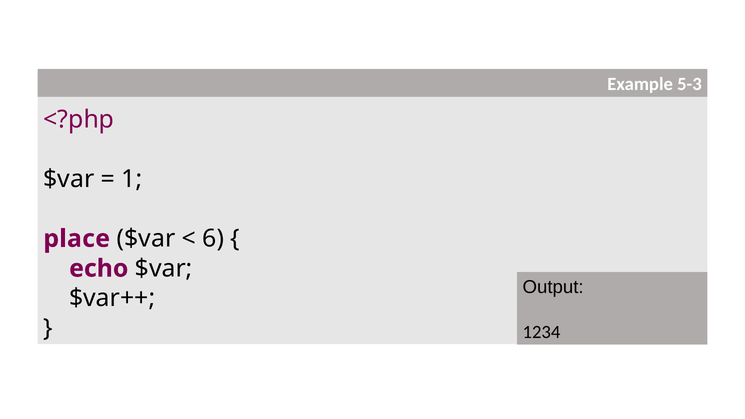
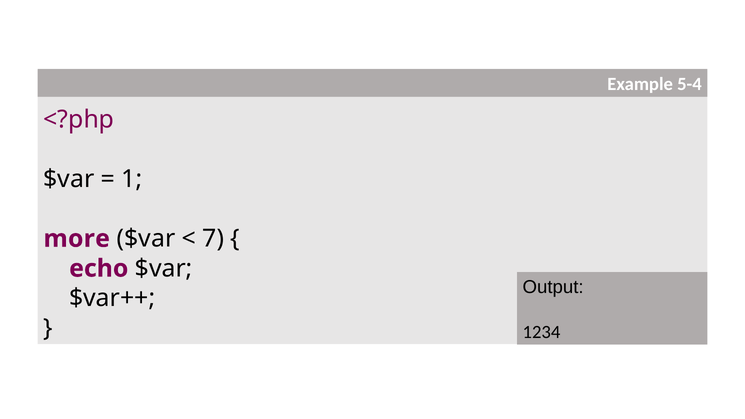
5-3: 5-3 -> 5-4
place: place -> more
6: 6 -> 7
